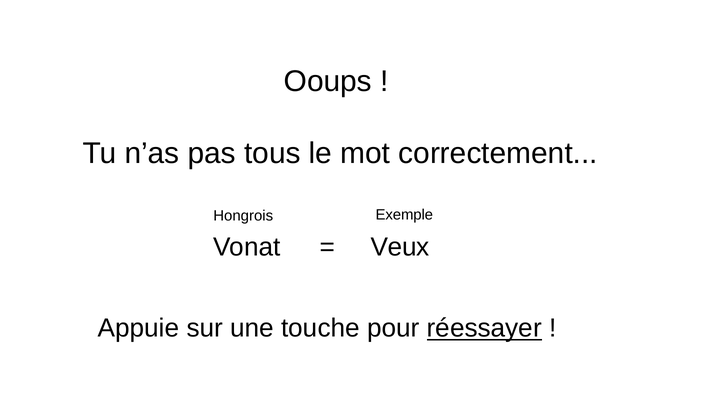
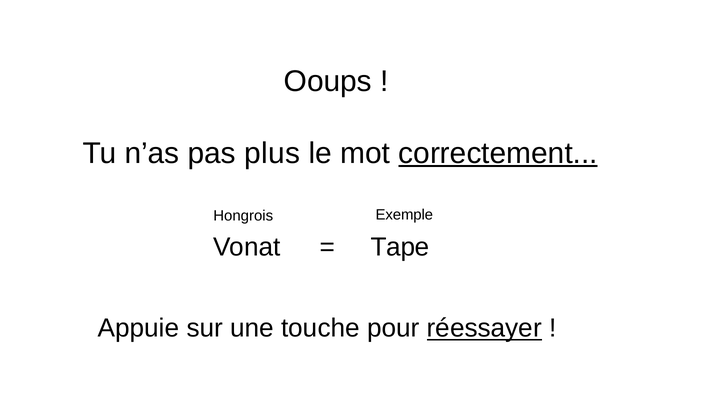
tous: tous -> plus
correctement underline: none -> present
Veux: Veux -> Tape
